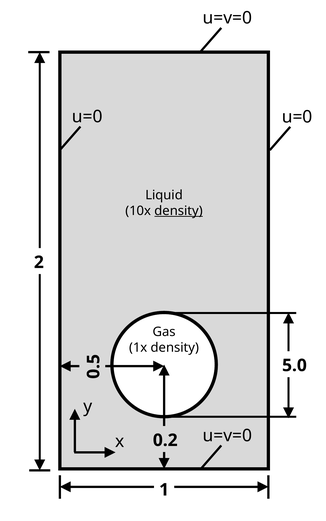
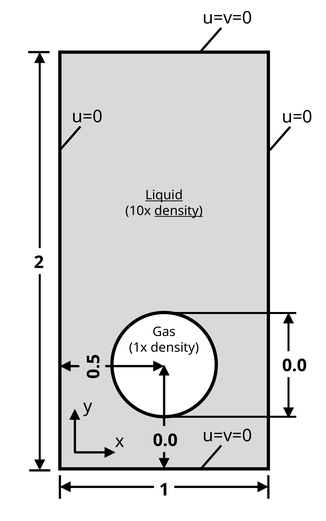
Liquid underline: none -> present
5.0 at (294, 366): 5.0 -> 0.0
0.2 at (165, 441): 0.2 -> 0.0
